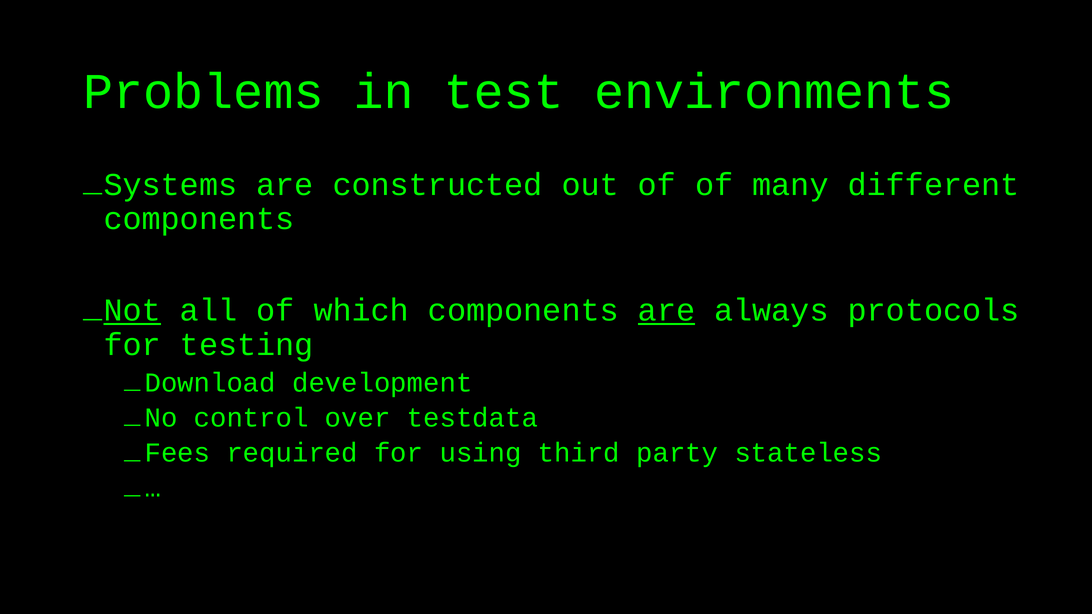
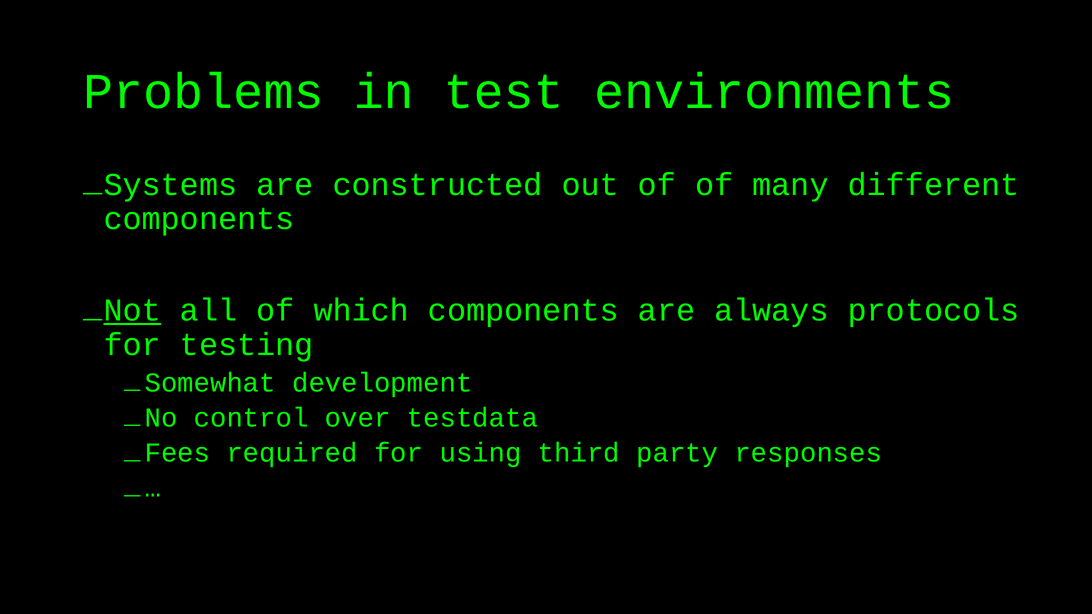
are at (667, 311) underline: present -> none
Download: Download -> Somewhat
stateless: stateless -> responses
